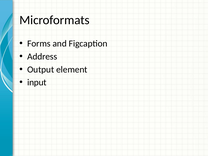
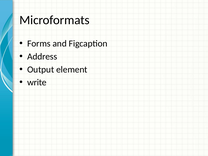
input: input -> write
